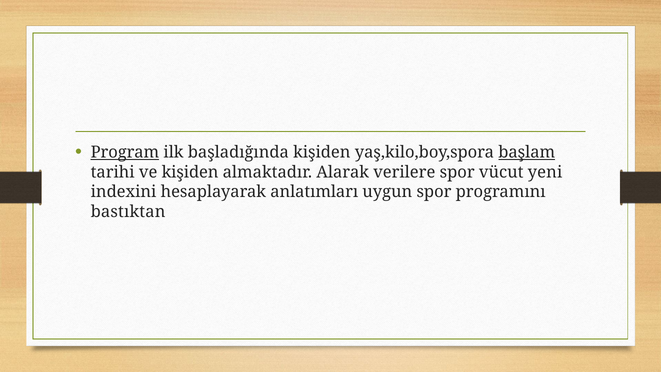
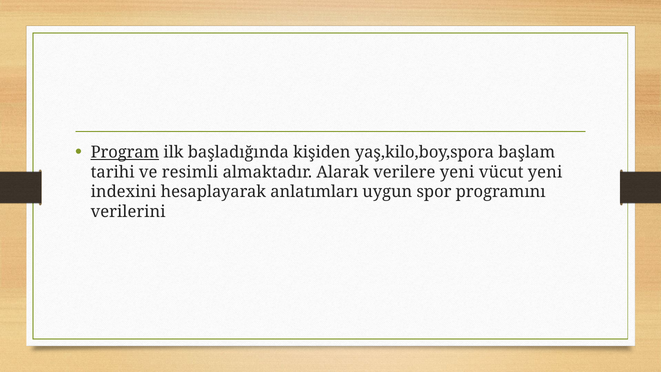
başlam underline: present -> none
ve kişiden: kişiden -> resimli
verilere spor: spor -> yeni
bastıktan: bastıktan -> verilerini
